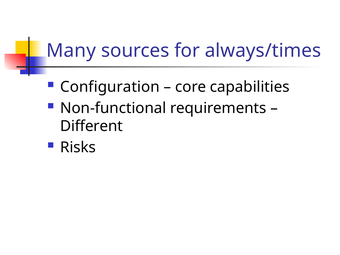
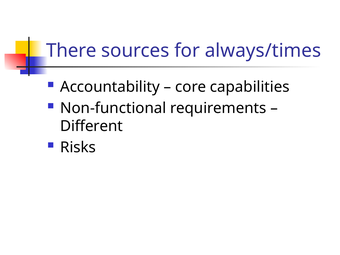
Many: Many -> There
Configuration: Configuration -> Accountability
